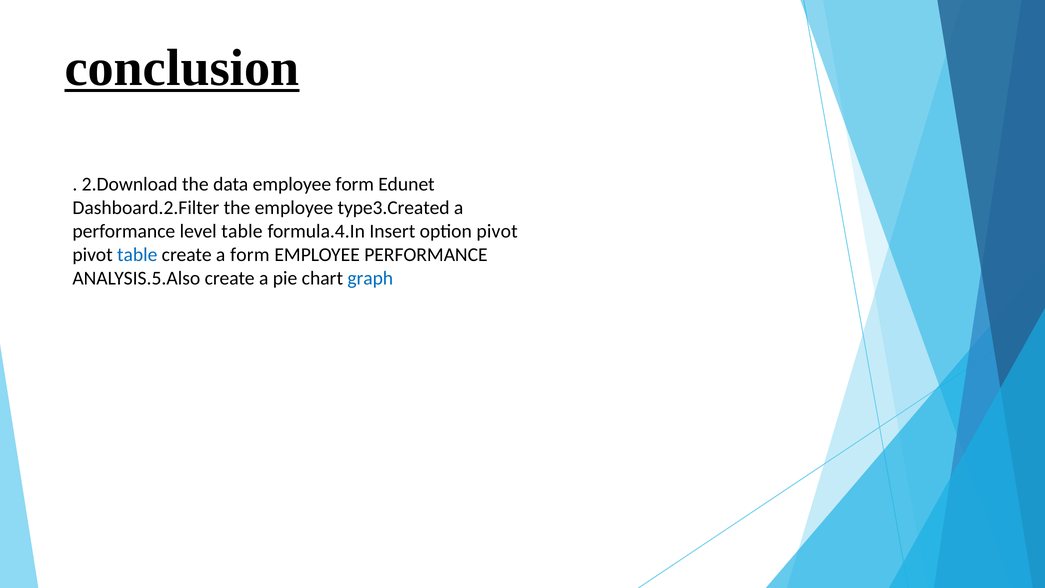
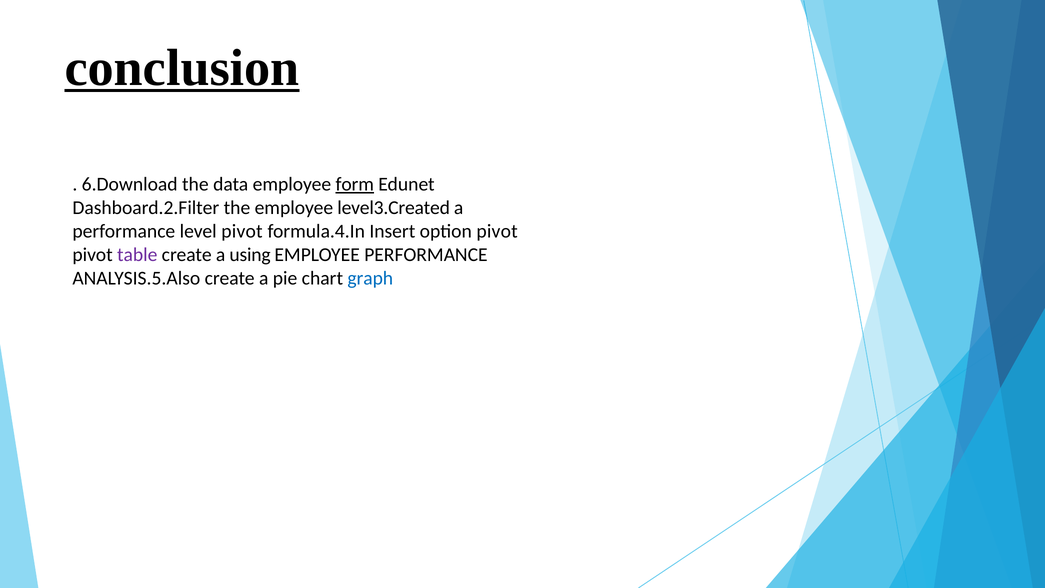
2.Download: 2.Download -> 6.Download
form at (355, 184) underline: none -> present
type3.Created: type3.Created -> level3.Created
level table: table -> pivot
table at (137, 255) colour: blue -> purple
a form: form -> using
